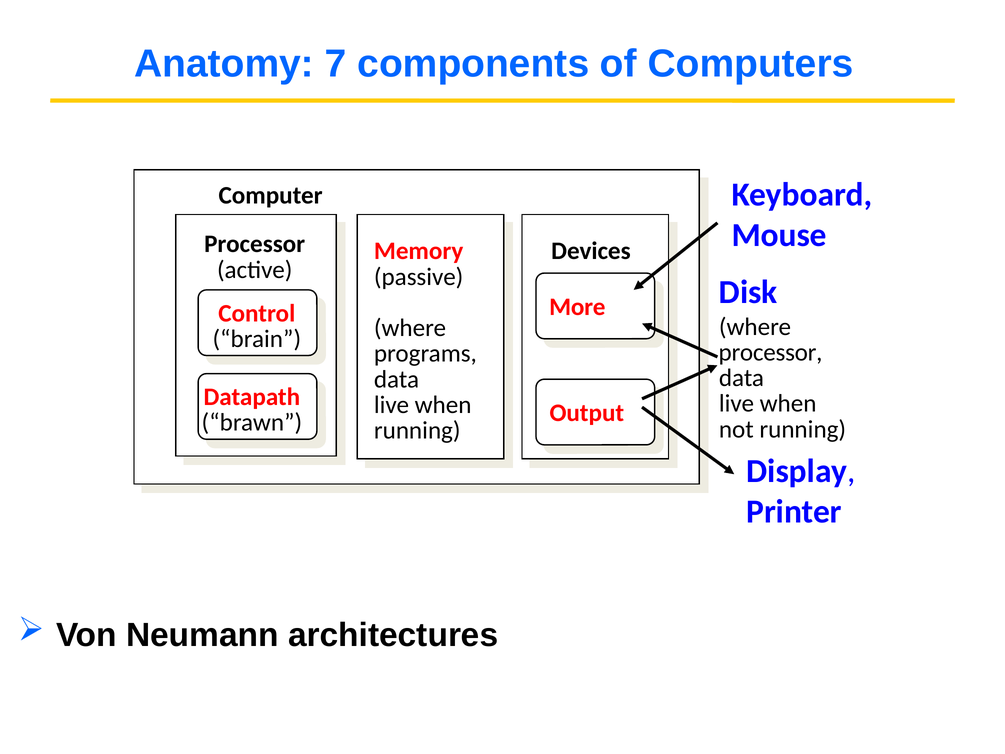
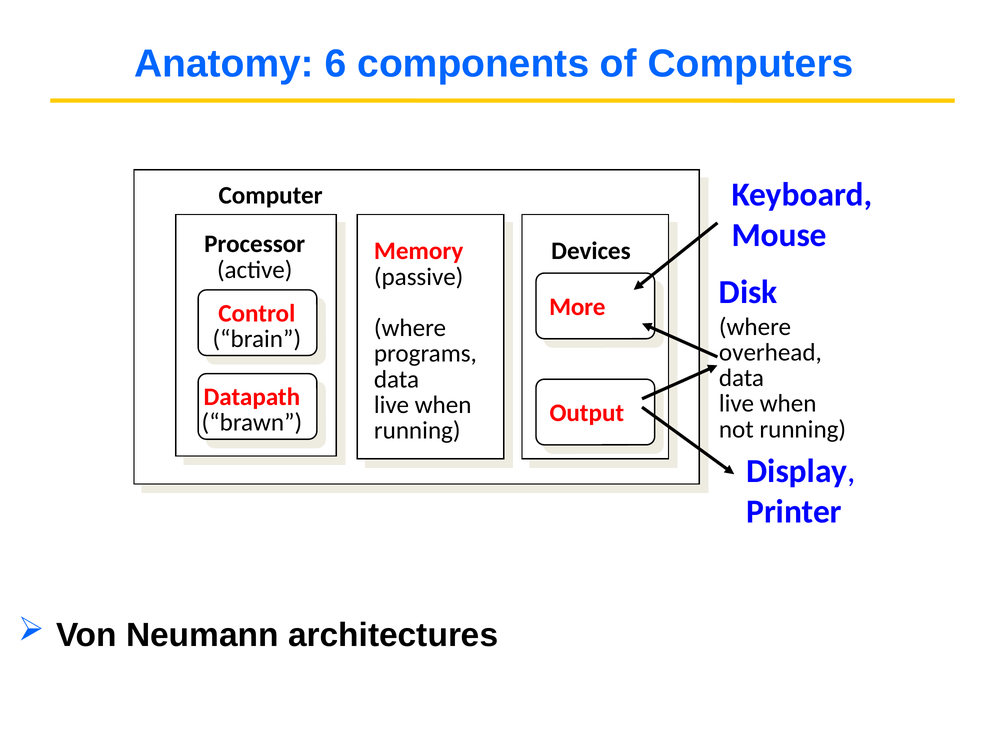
7: 7 -> 6
processor at (771, 352): processor -> overhead
